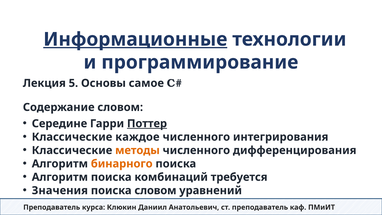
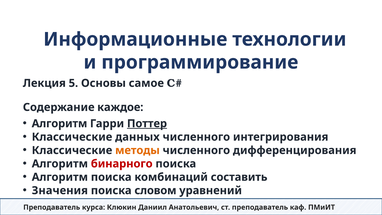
Информационные underline: present -> none
Содержание словом: словом -> каждое
Середине at (59, 124): Середине -> Алгоритм
каждое: каждое -> данных
бинарного colour: orange -> red
требуется: требуется -> составить
